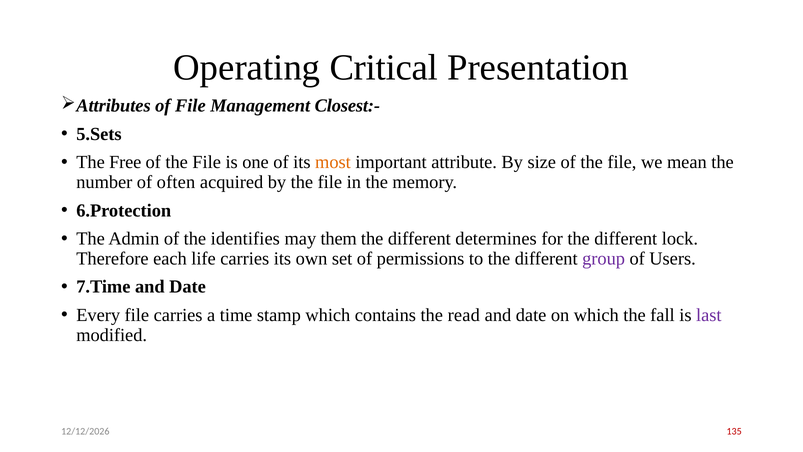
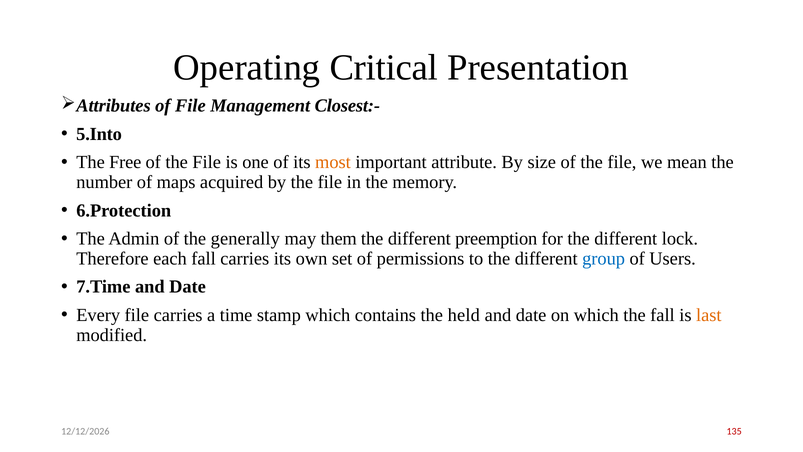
5.Sets: 5.Sets -> 5.Into
often: often -> maps
identifies: identifies -> generally
determines: determines -> preemption
each life: life -> fall
group colour: purple -> blue
read: read -> held
last colour: purple -> orange
